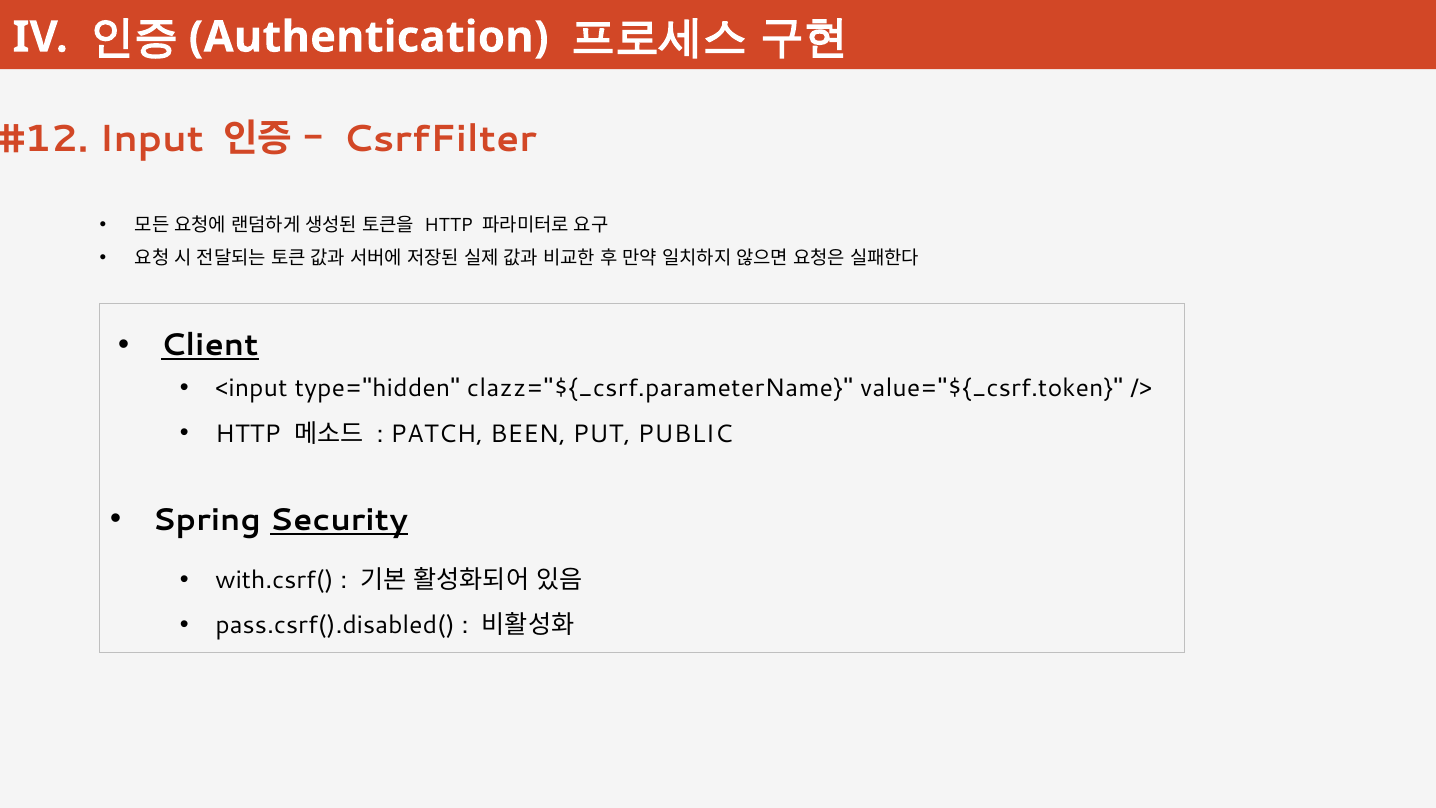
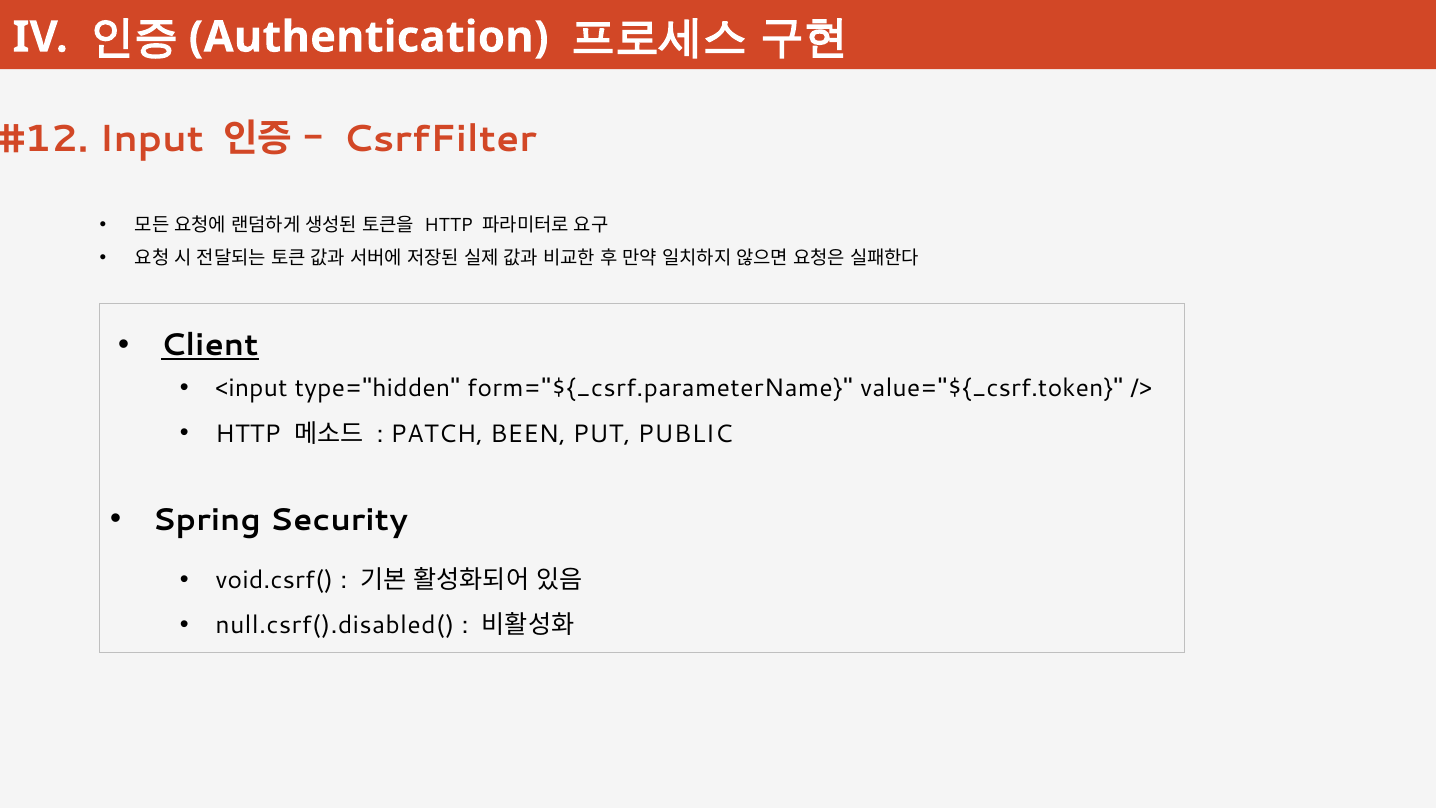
clazz="${_csrf.parameterName: clazz="${_csrf.parameterName -> form="${_csrf.parameterName
Security underline: present -> none
with.csrf(: with.csrf( -> void.csrf(
pass.csrf().disabled(: pass.csrf().disabled( -> null.csrf().disabled(
